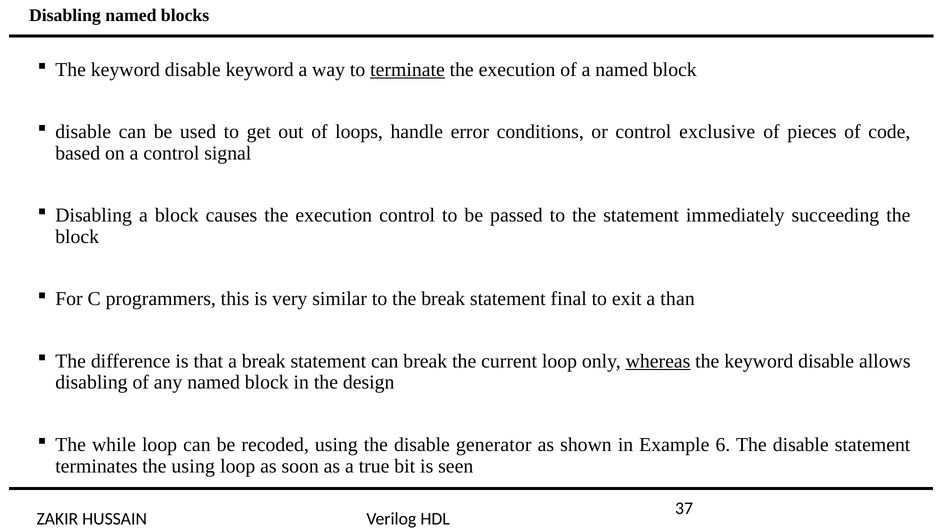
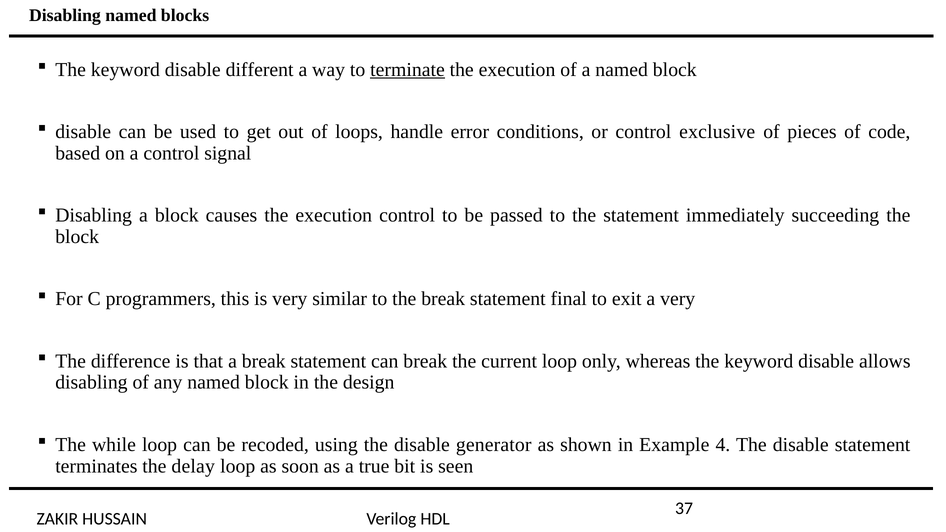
disable keyword: keyword -> different
a than: than -> very
whereas underline: present -> none
6: 6 -> 4
the using: using -> delay
